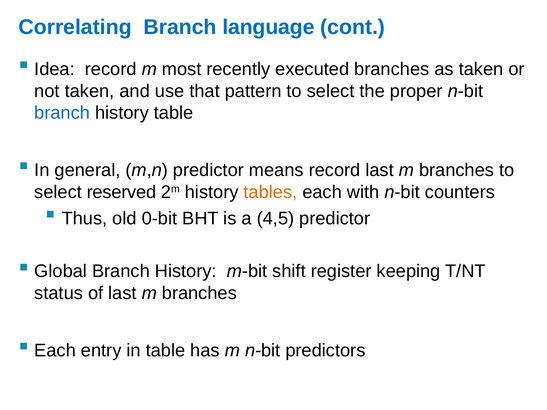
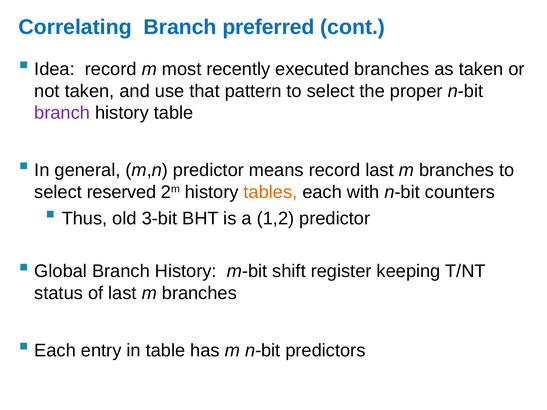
language: language -> preferred
branch at (62, 113) colour: blue -> purple
0-bit: 0-bit -> 3-bit
4,5: 4,5 -> 1,2
